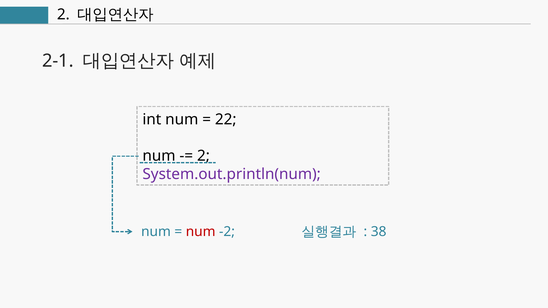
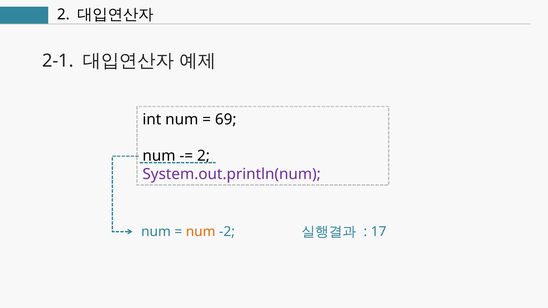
22: 22 -> 69
38: 38 -> 17
num at (201, 232) colour: red -> orange
